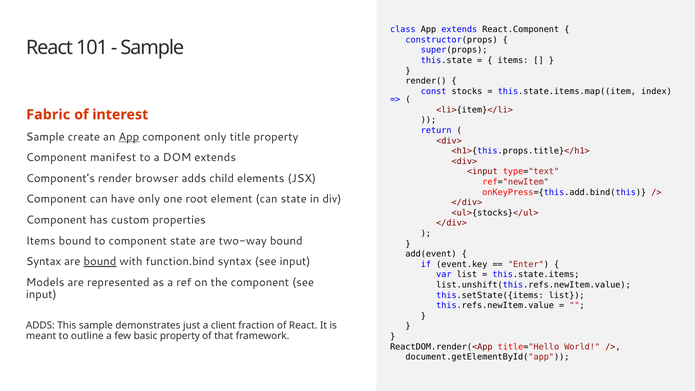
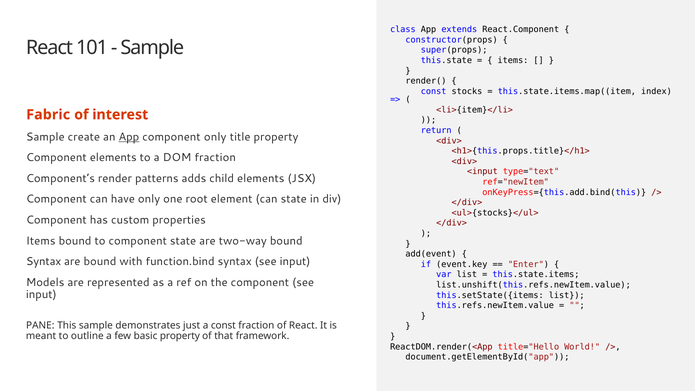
Component manifest: manifest -> elements
DOM extends: extends -> fraction
browser: browser -> patterns
bound at (100, 261) underline: present -> none
ADDS at (40, 325): ADDS -> PANE
a client: client -> const
